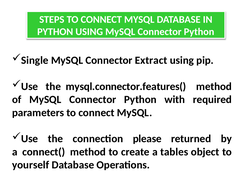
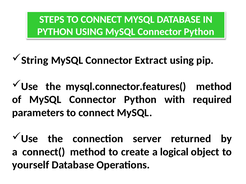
Single: Single -> String
please: please -> server
tables: tables -> logical
